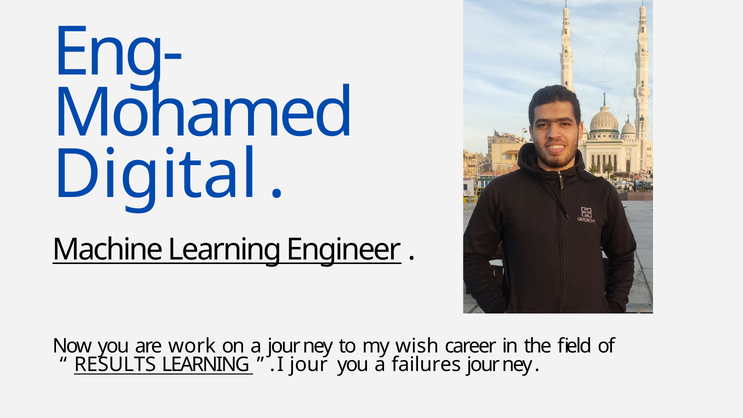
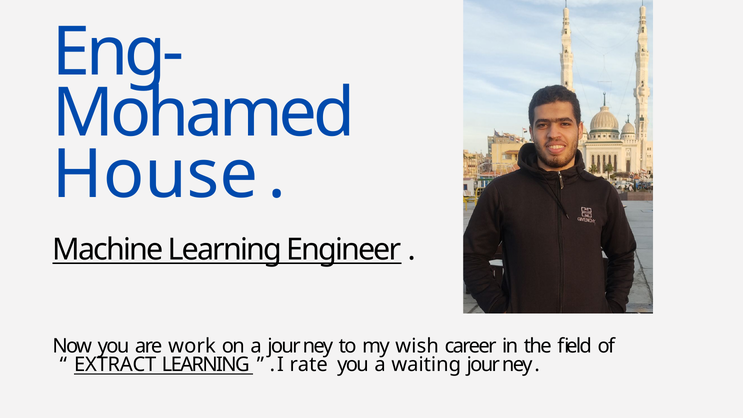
Digital: Digital -> House
RESULTS: RESULTS -> EXTRACT
I jour: jour -> rate
failures: failures -> waiting
